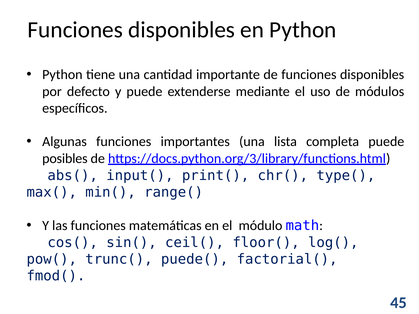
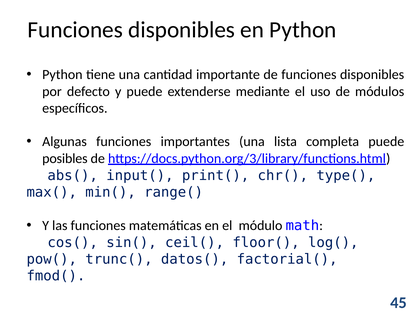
puede(: puede( -> datos(
